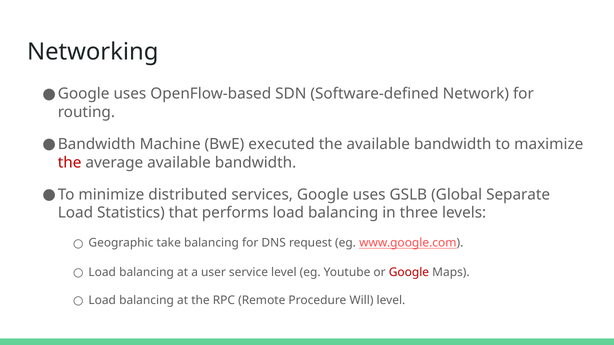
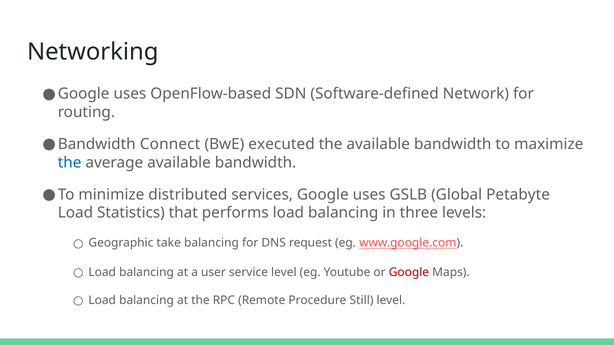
Machine: Machine -> Connect
the at (70, 163) colour: red -> blue
Separate: Separate -> Petabyte
Will: Will -> Still
